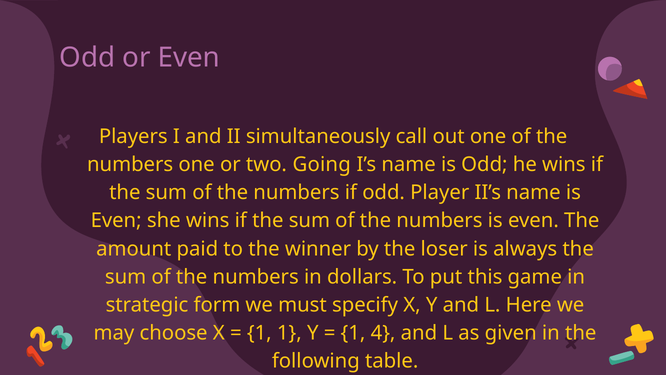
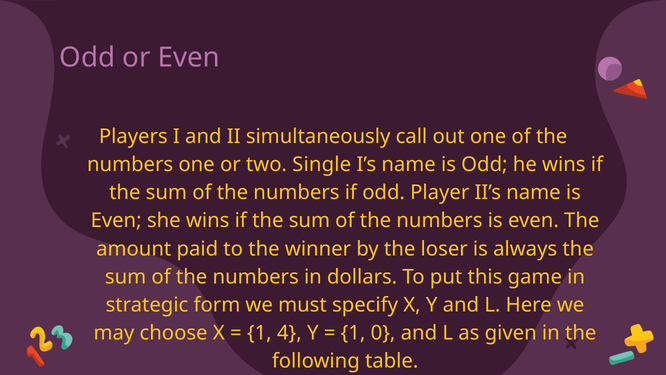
Going: Going -> Single
1 1: 1 -> 4
4: 4 -> 0
